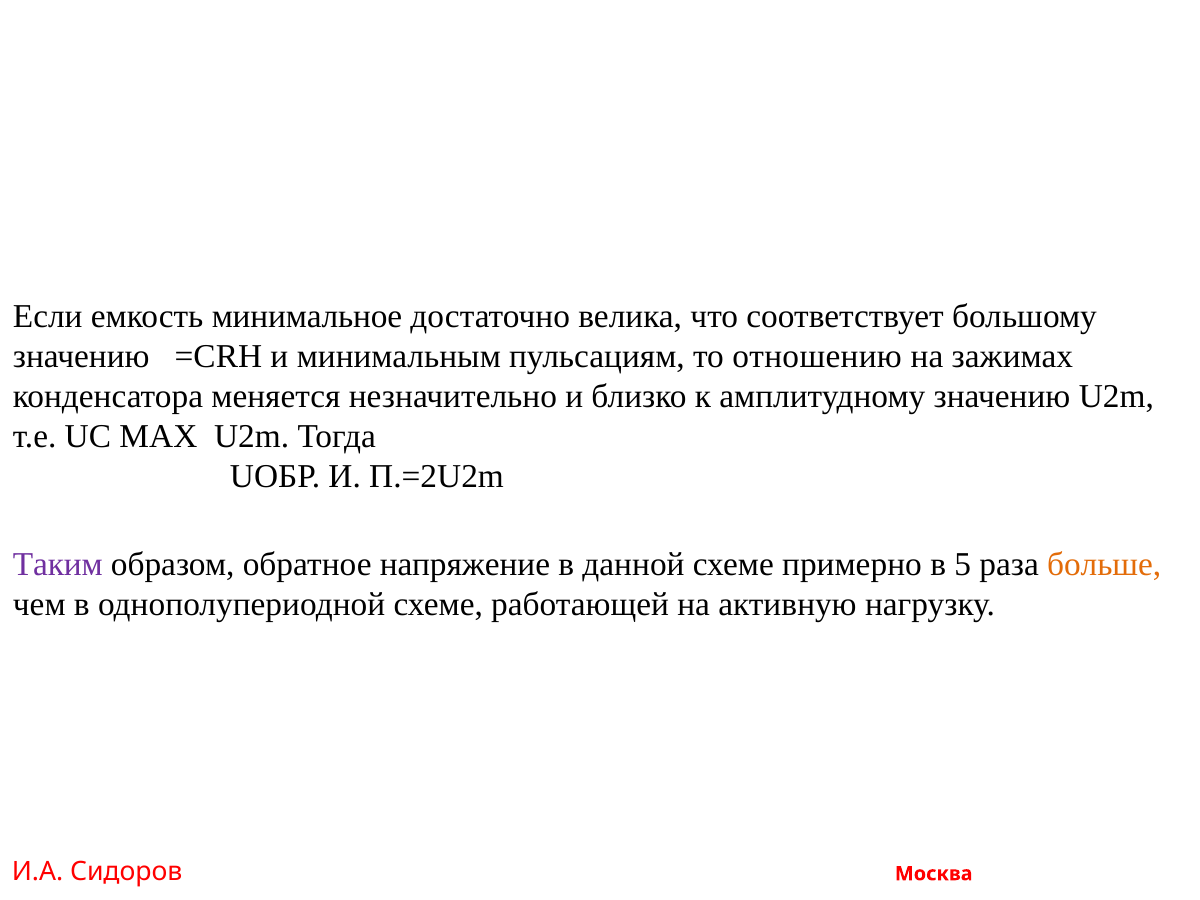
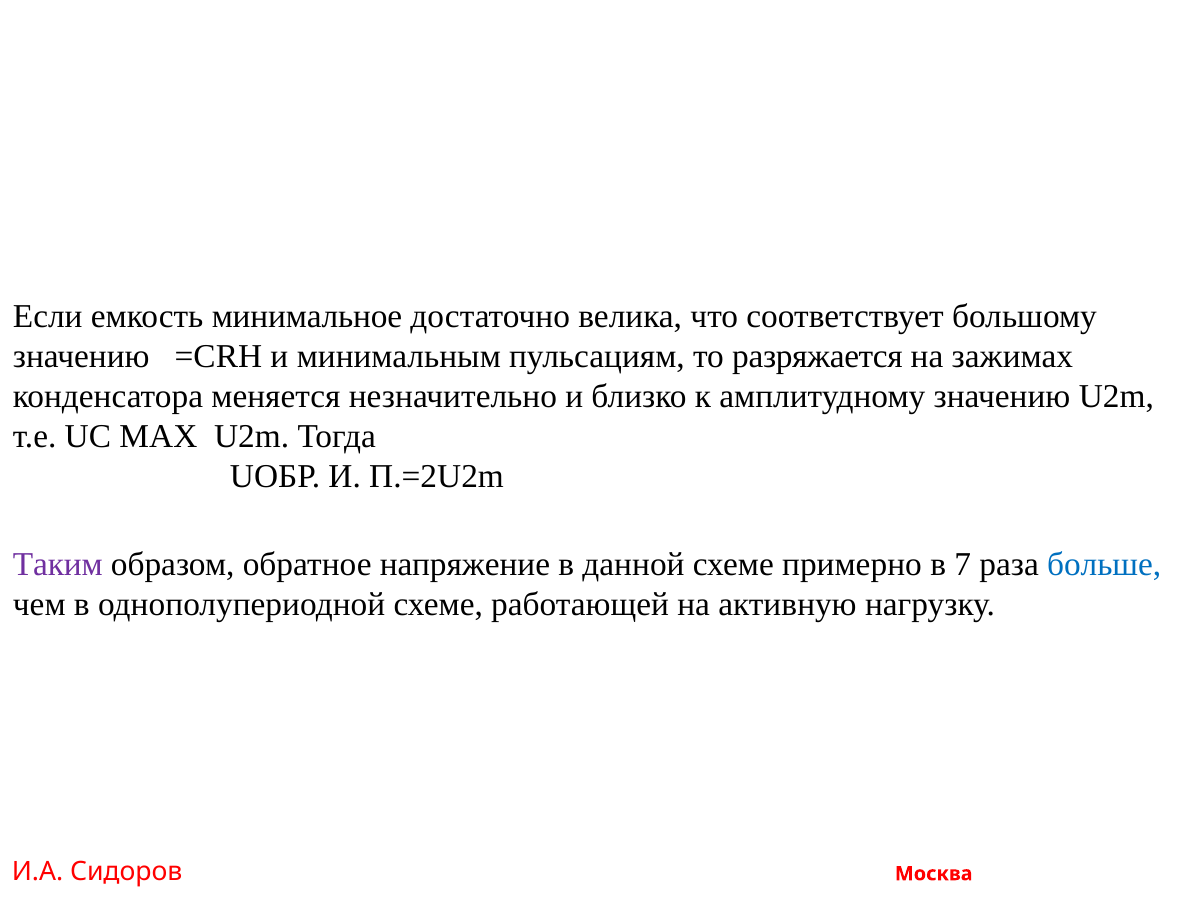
отношению: отношению -> разряжается
5: 5 -> 7
больше colour: orange -> blue
